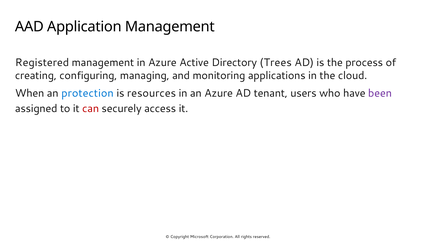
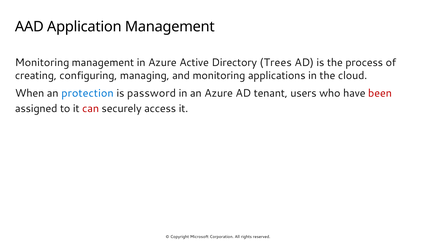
Registered at (42, 63): Registered -> Monitoring
resources: resources -> password
been colour: purple -> red
